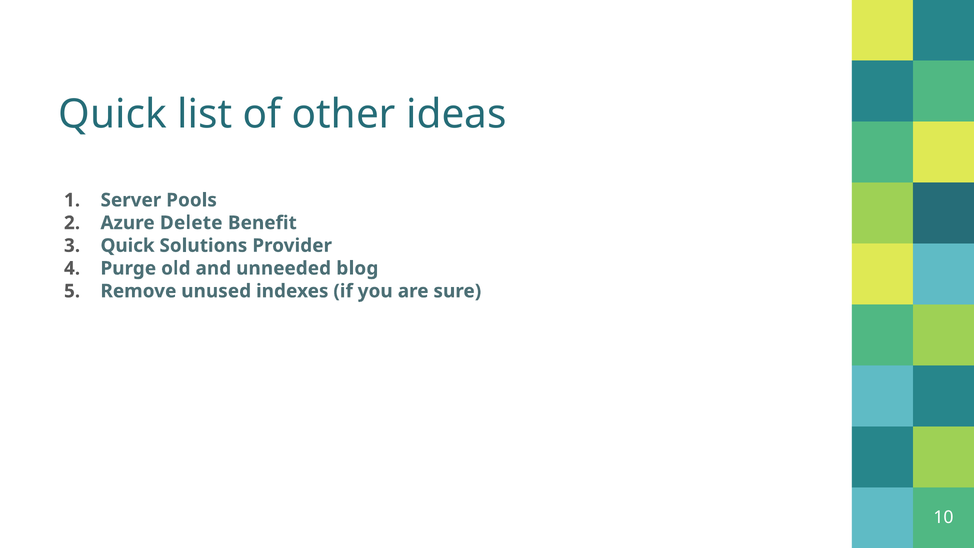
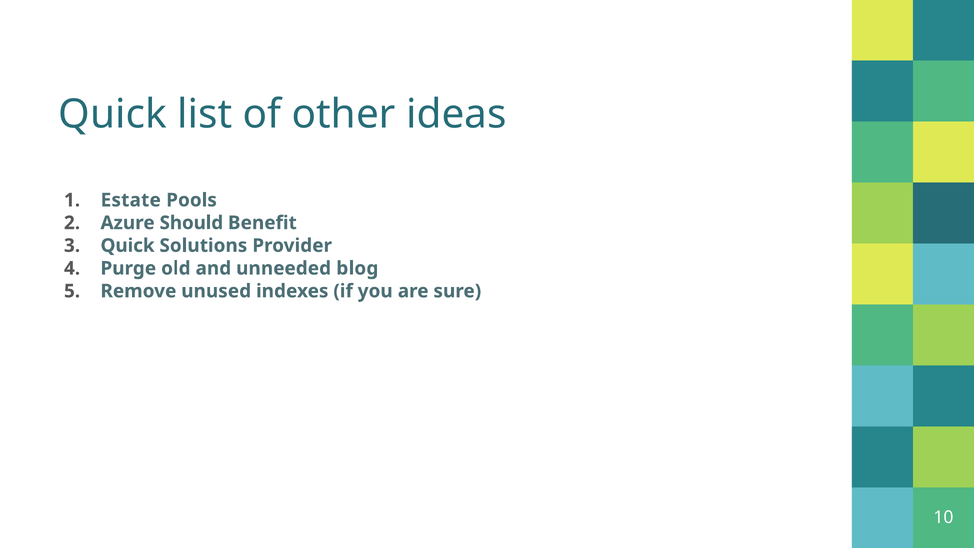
Server: Server -> Estate
Delete: Delete -> Should
